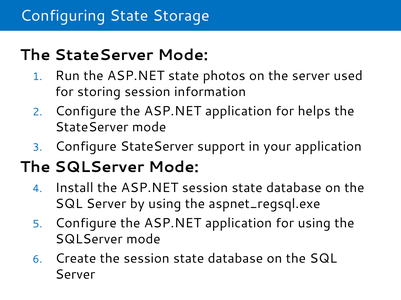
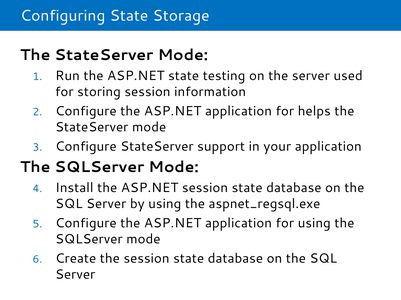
photos: photos -> testing
